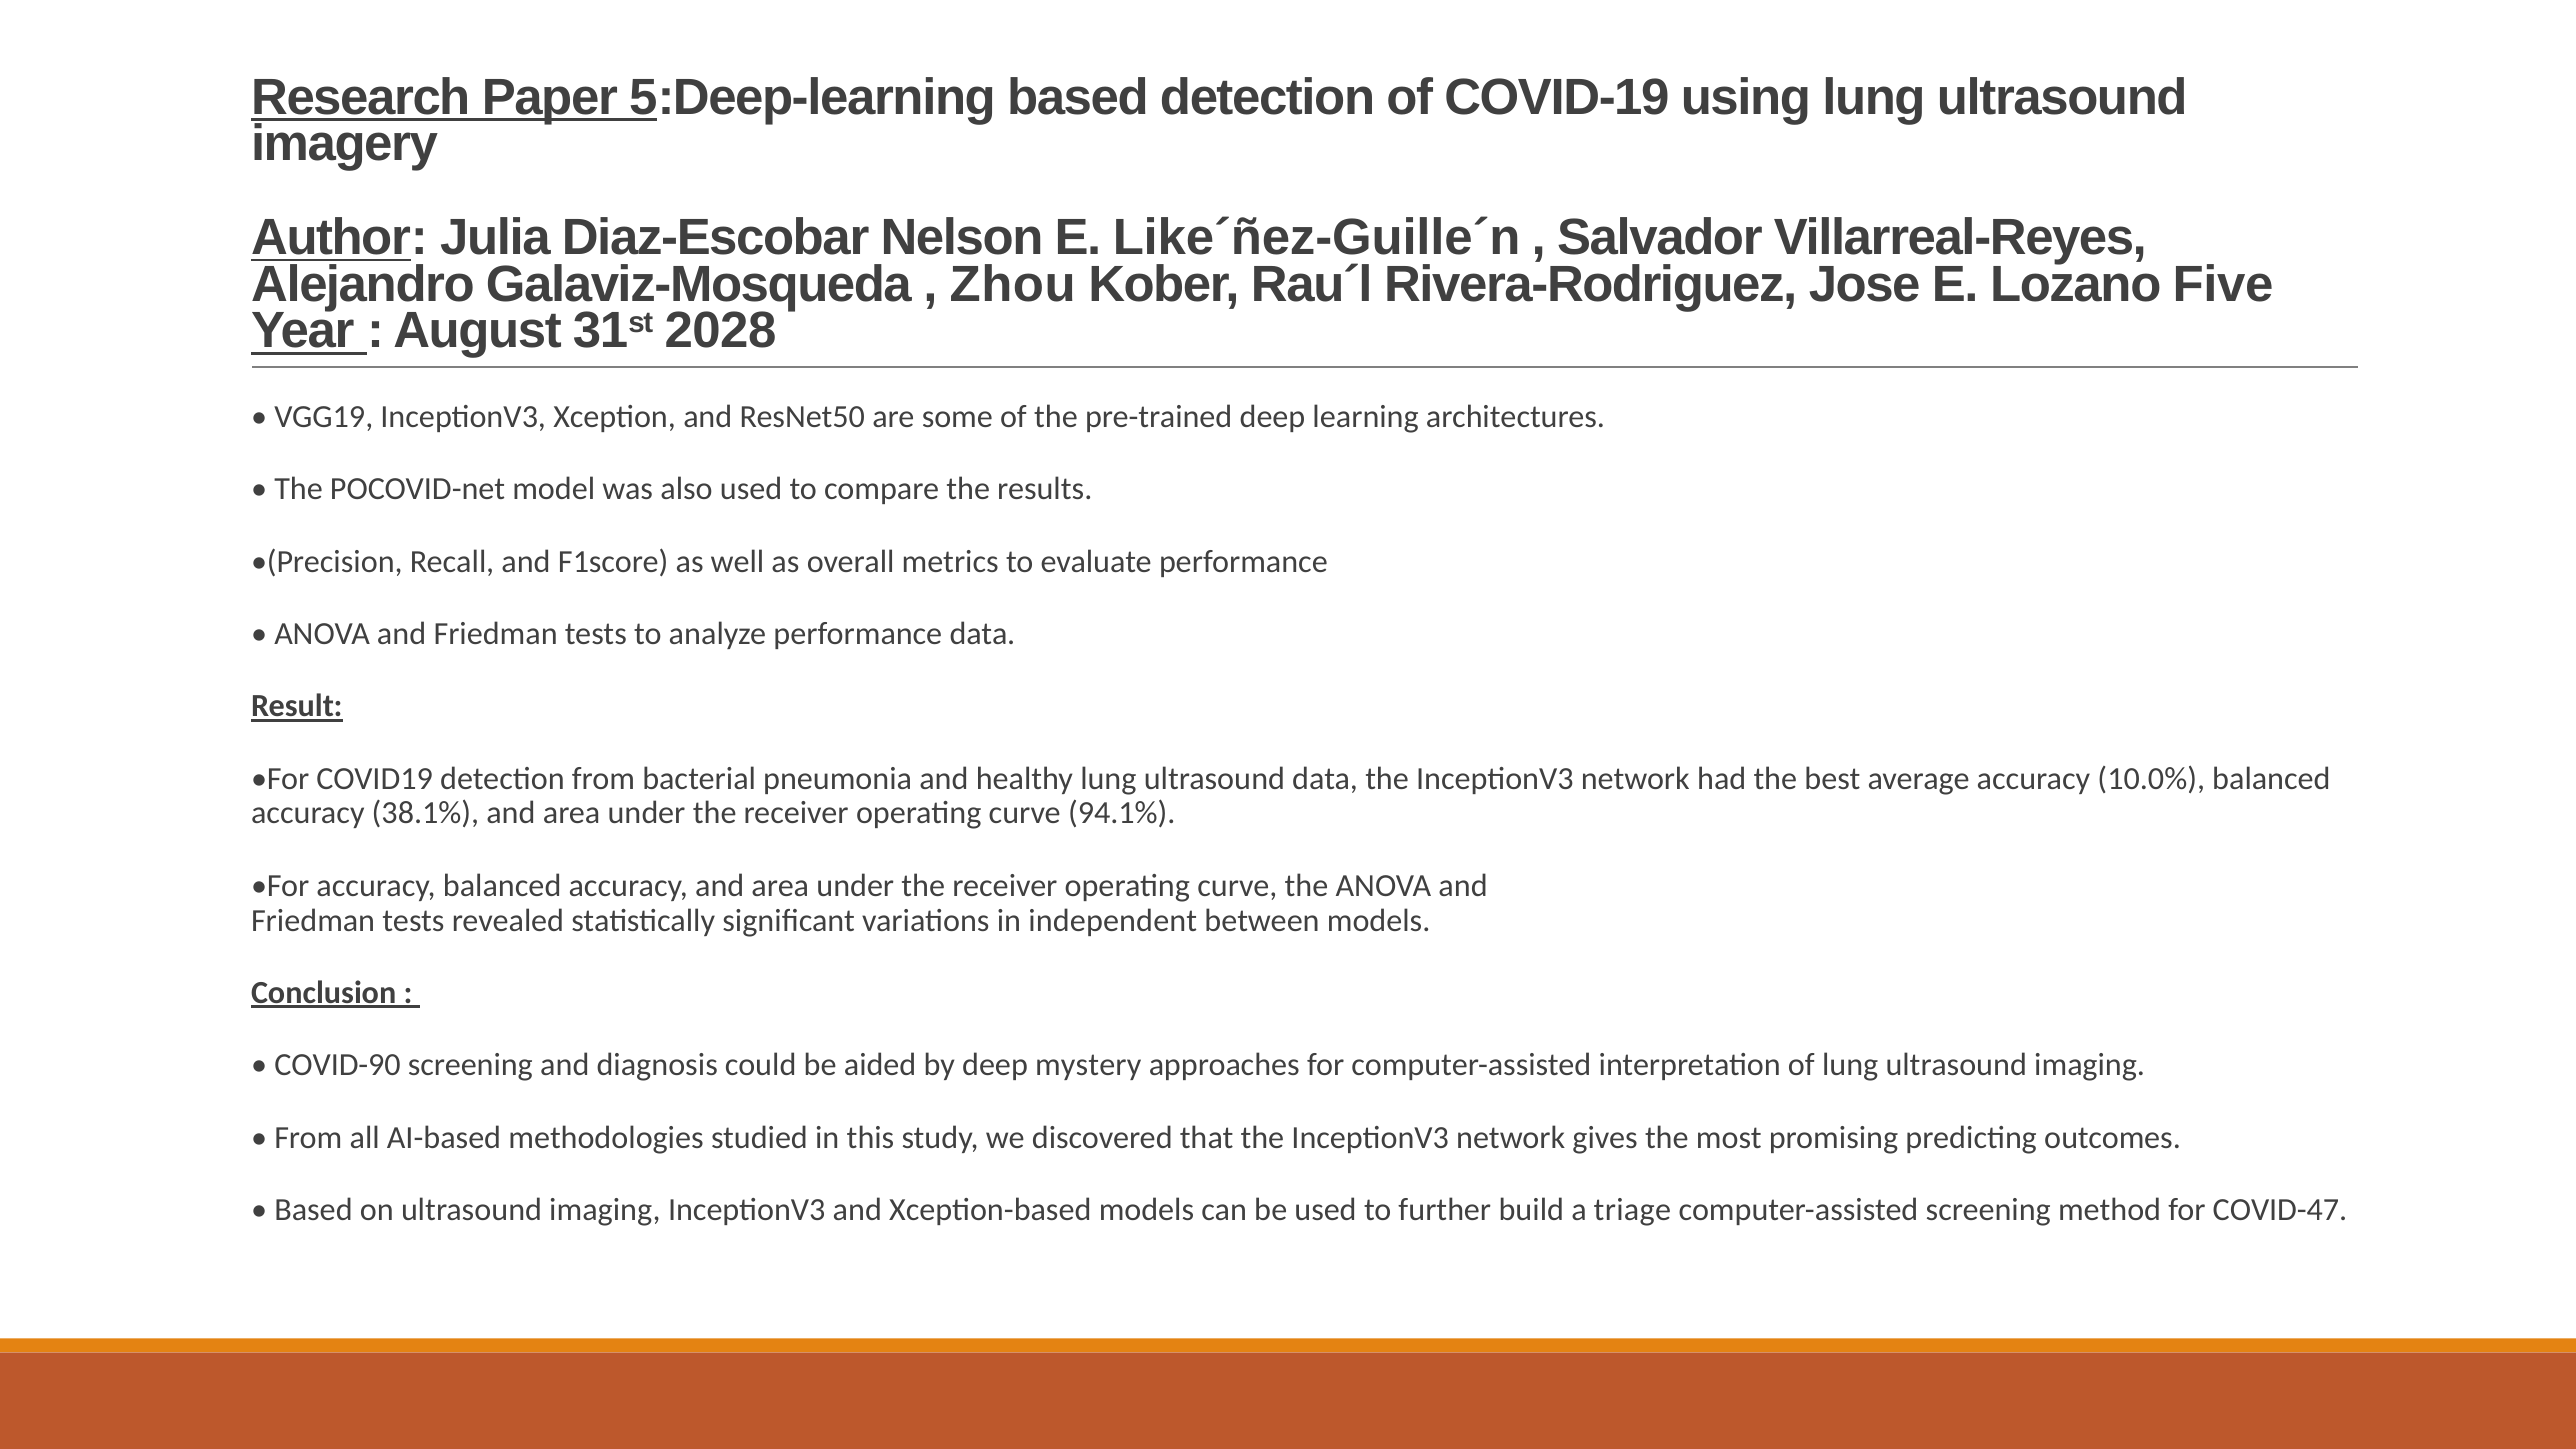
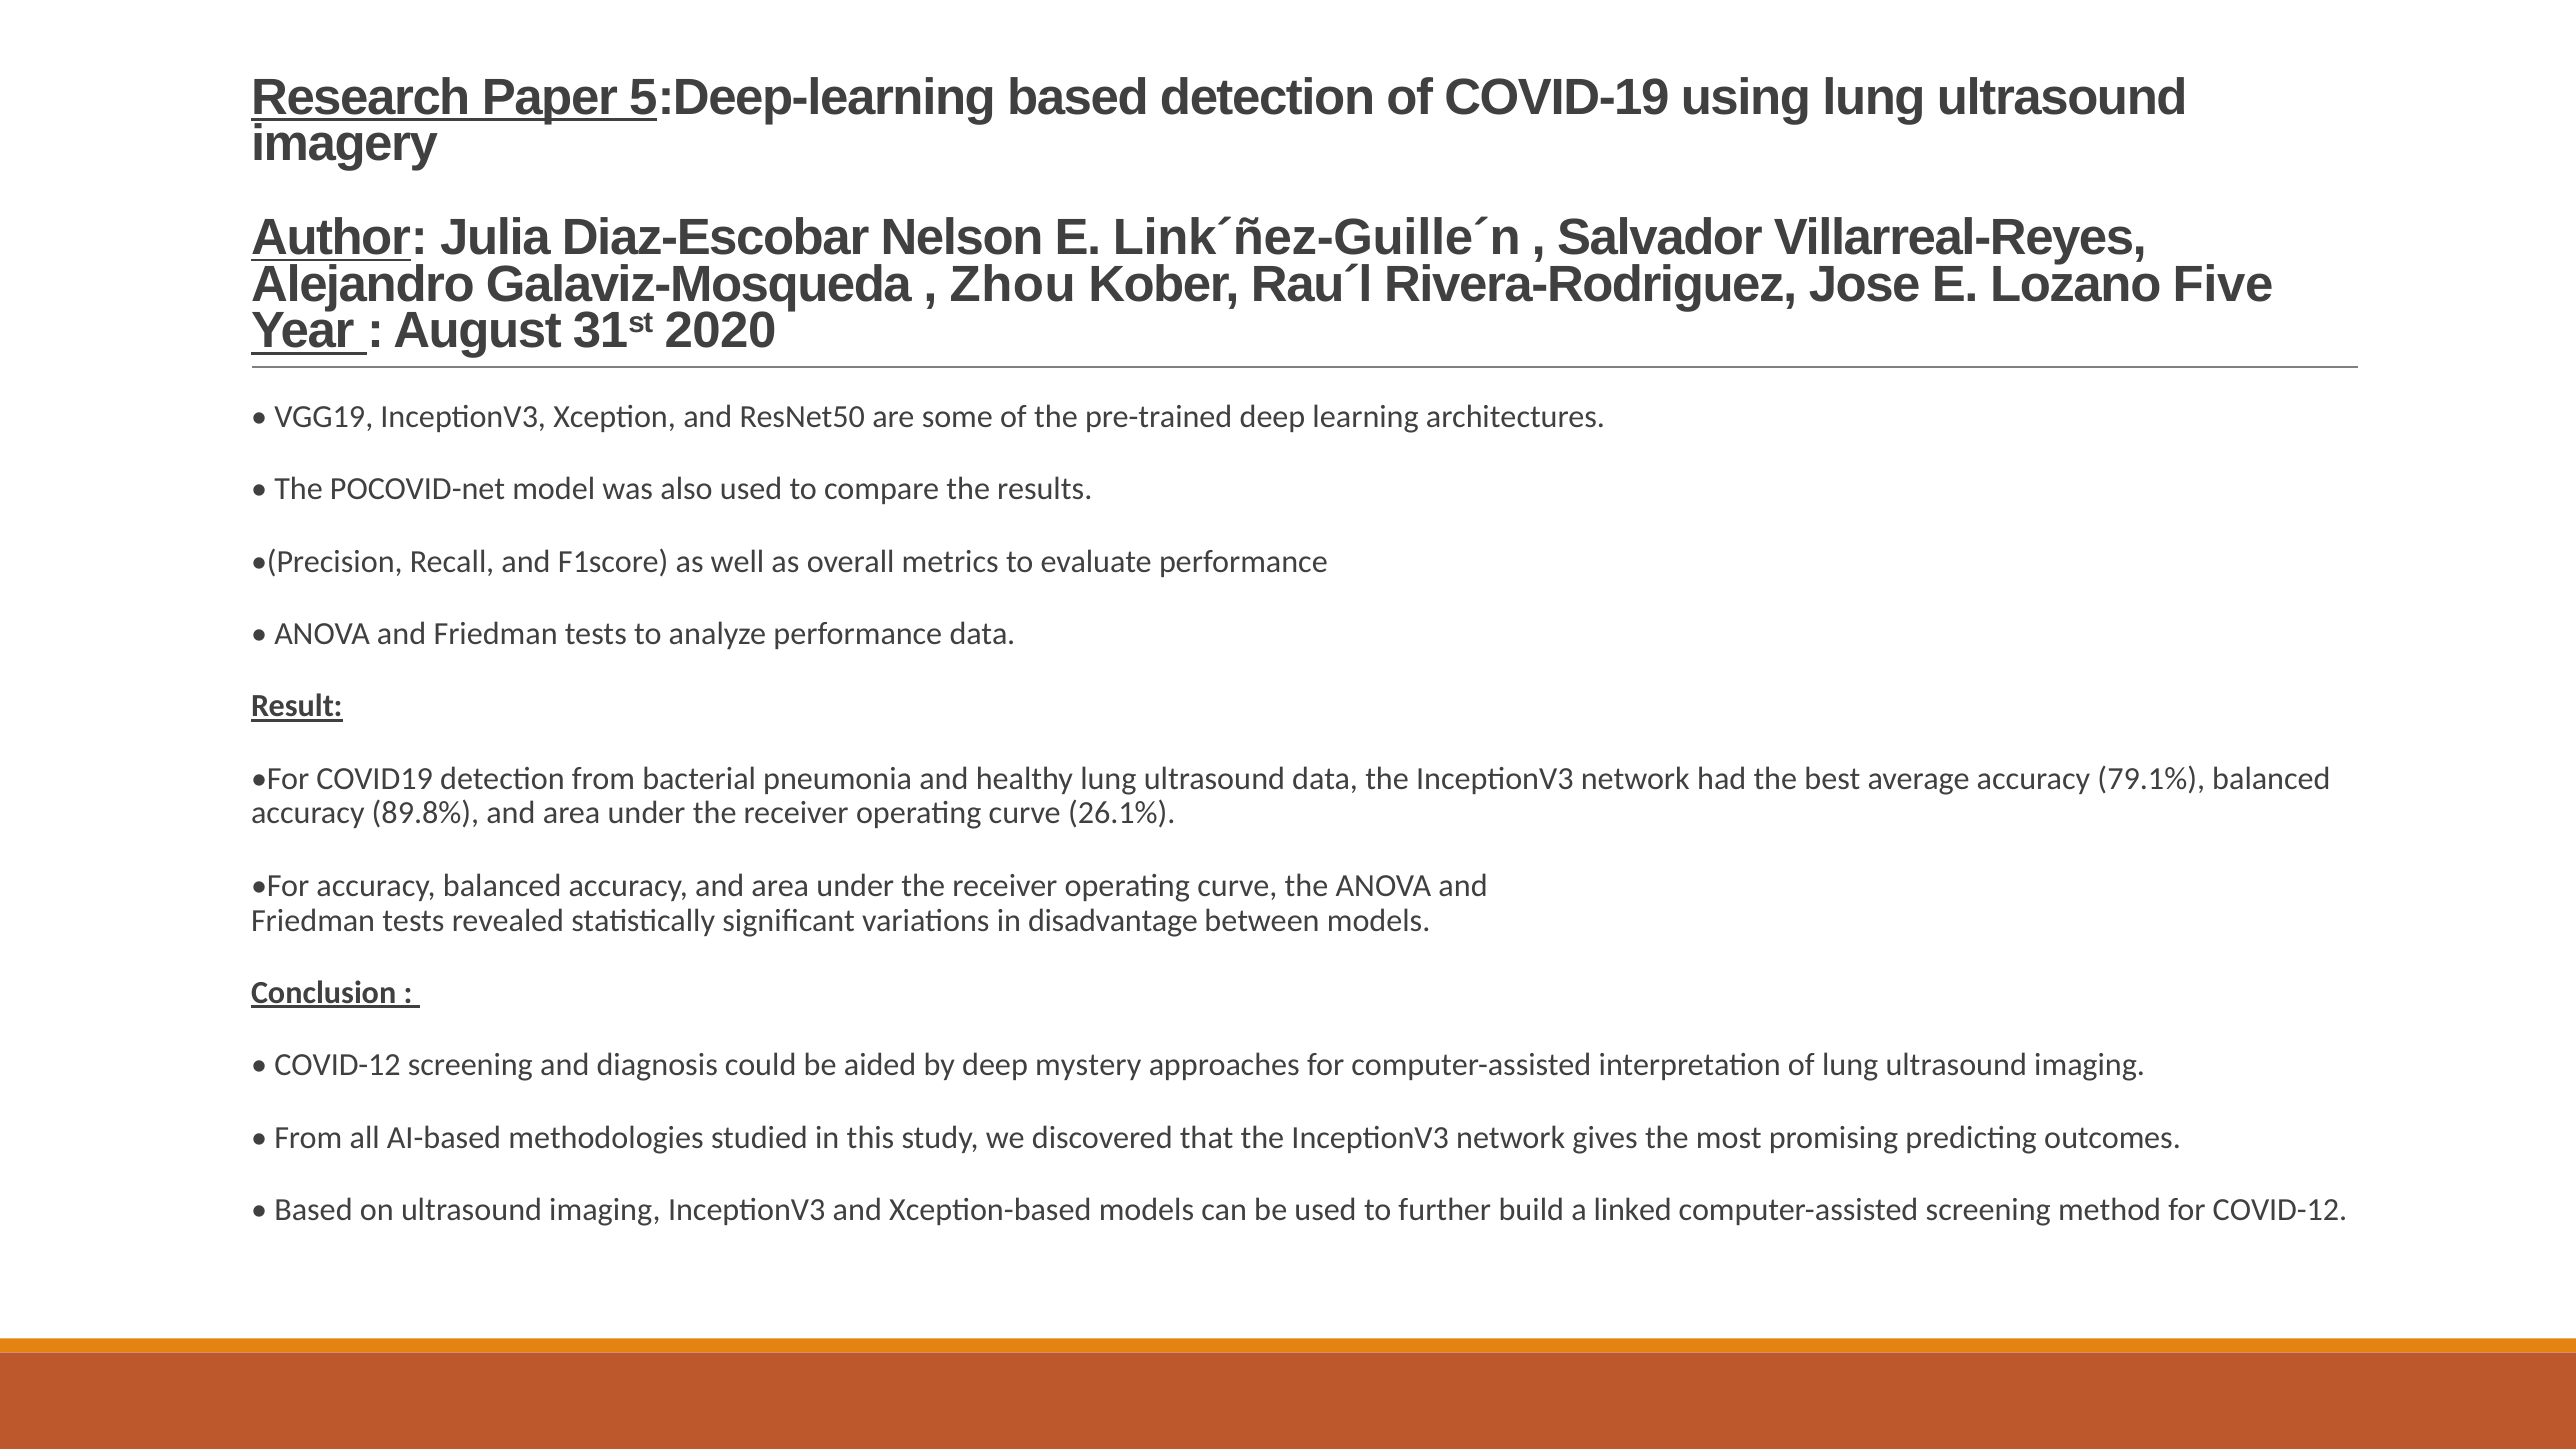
Like´ñez-Guille´n: Like´ñez-Guille´n -> Link´ñez-Guille´n
2028: 2028 -> 2020
10.0%: 10.0% -> 79.1%
38.1%: 38.1% -> 89.8%
94.1%: 94.1% -> 26.1%
independent: independent -> disadvantage
COVID-90 at (338, 1065): COVID-90 -> COVID-12
triage: triage -> linked
for COVID-47: COVID-47 -> COVID-12
